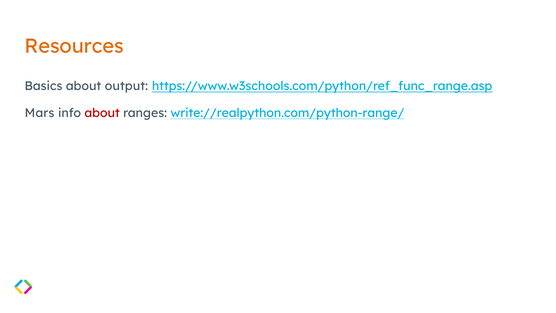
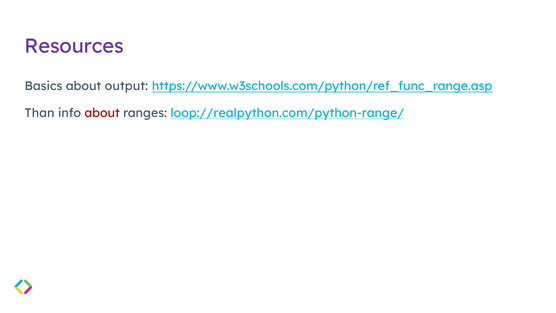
Resources colour: orange -> purple
Mars: Mars -> Than
write://realpython.com/python-range/: write://realpython.com/python-range/ -> loop://realpython.com/python-range/
